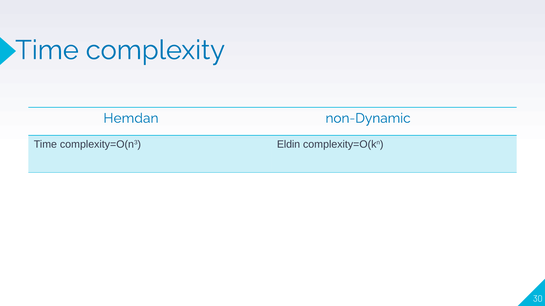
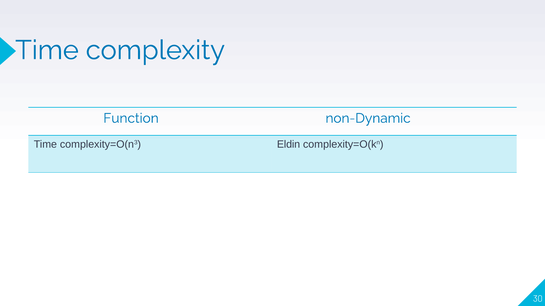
Hemdan: Hemdan -> Function
